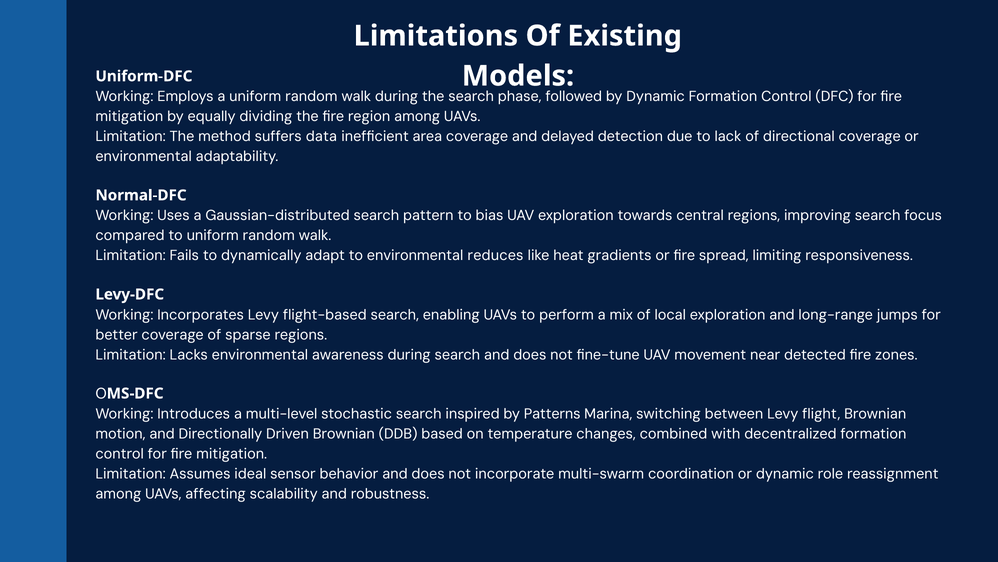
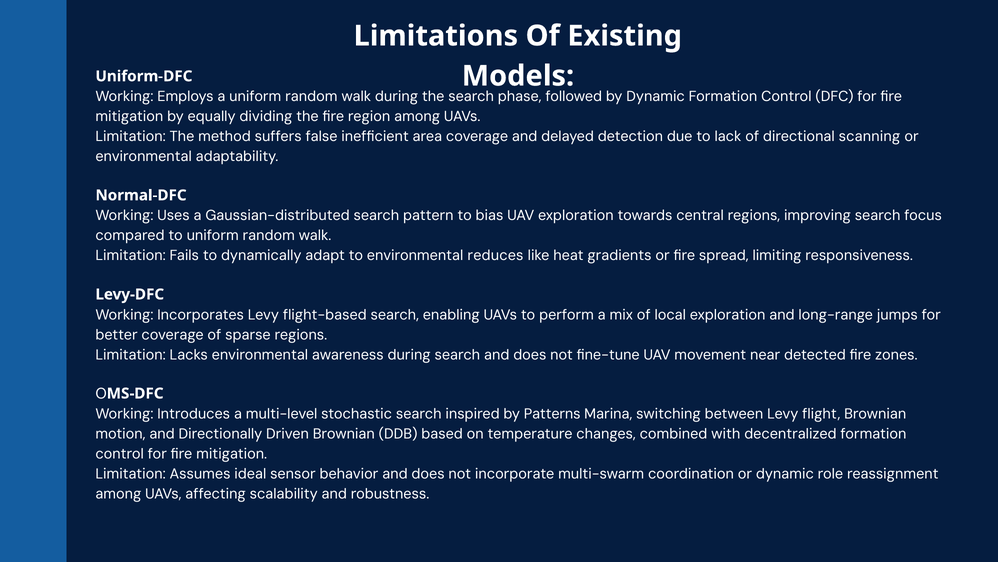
data: data -> false
directional coverage: coverage -> scanning
